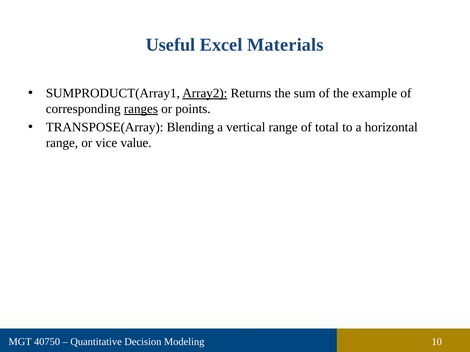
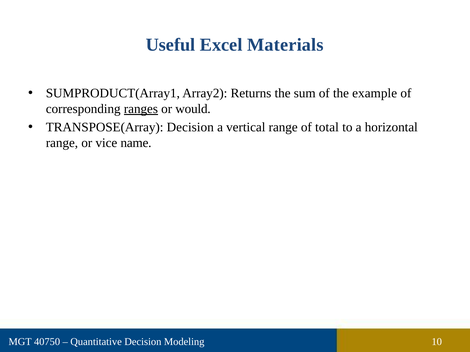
Array2 underline: present -> none
points: points -> would
TRANSPOSE(Array Blending: Blending -> Decision
value: value -> name
